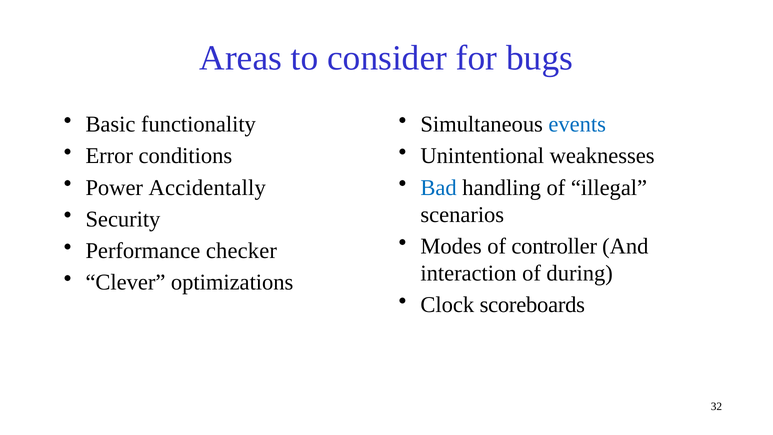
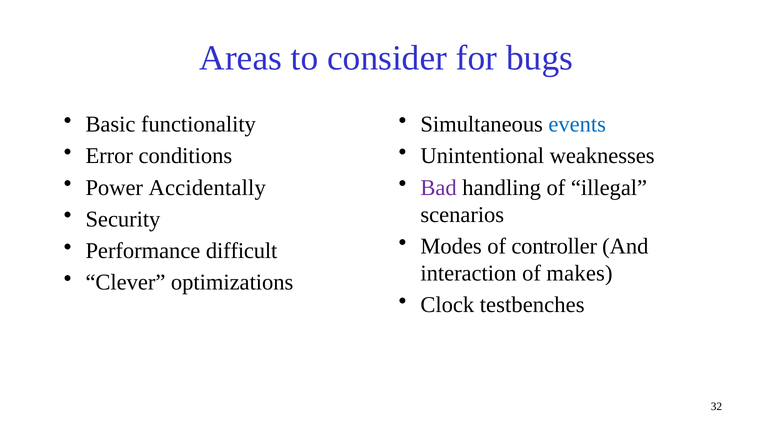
Bad colour: blue -> purple
checker: checker -> difficult
during: during -> makes
scoreboards: scoreboards -> testbenches
